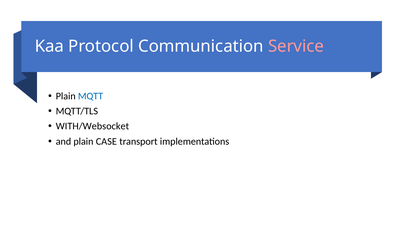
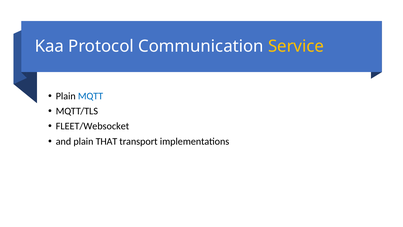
Service colour: pink -> yellow
WITH/Websocket: WITH/Websocket -> FLEET/Websocket
CASE: CASE -> THAT
